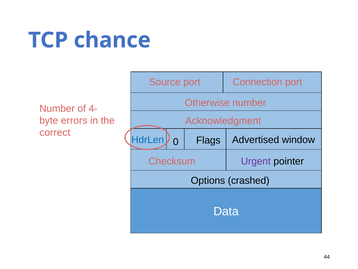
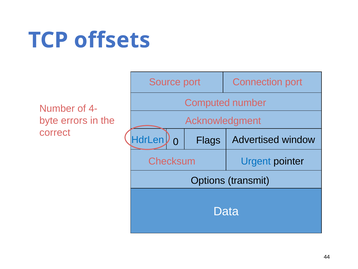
chance: chance -> offsets
Otherwise: Otherwise -> Computed
Urgent colour: purple -> blue
crashed: crashed -> transmit
